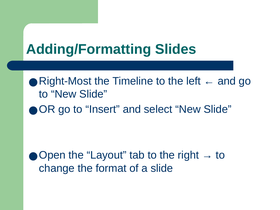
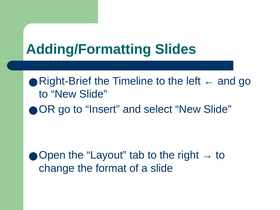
Right-Most: Right-Most -> Right-Brief
